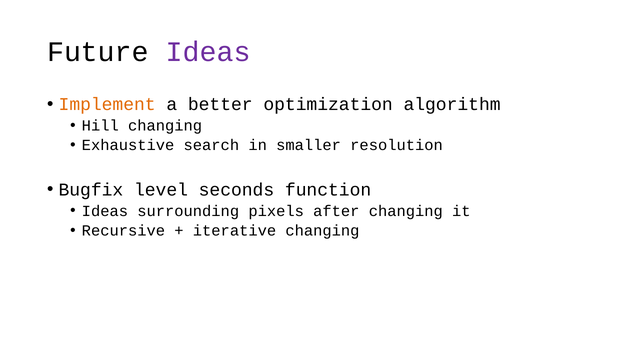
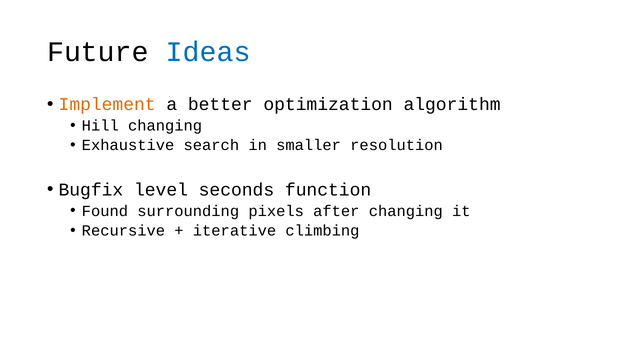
Ideas at (208, 52) colour: purple -> blue
Ideas at (105, 211): Ideas -> Found
iterative changing: changing -> climbing
